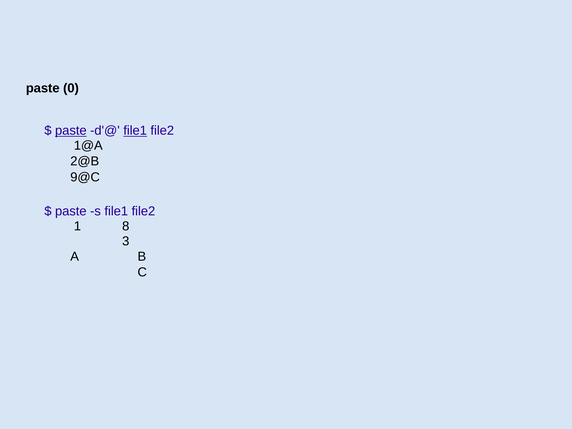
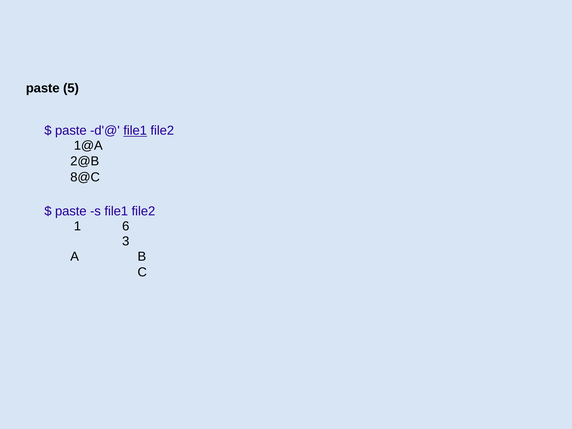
0: 0 -> 5
paste at (71, 131) underline: present -> none
9@C: 9@C -> 8@C
8: 8 -> 6
